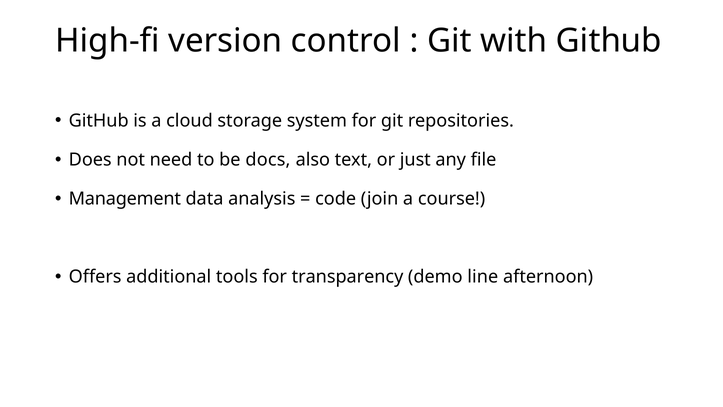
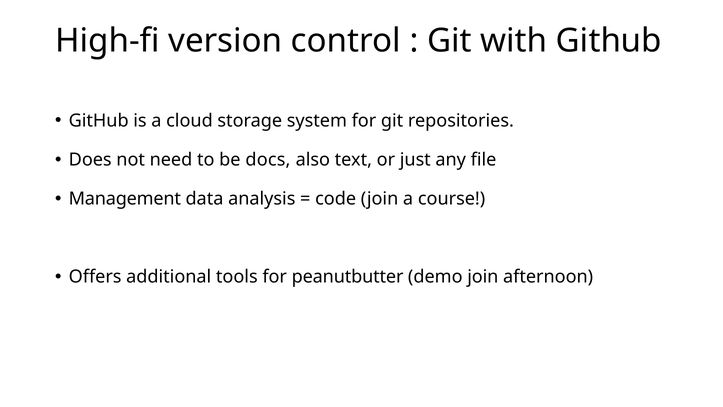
transparency: transparency -> peanutbutter
demo line: line -> join
